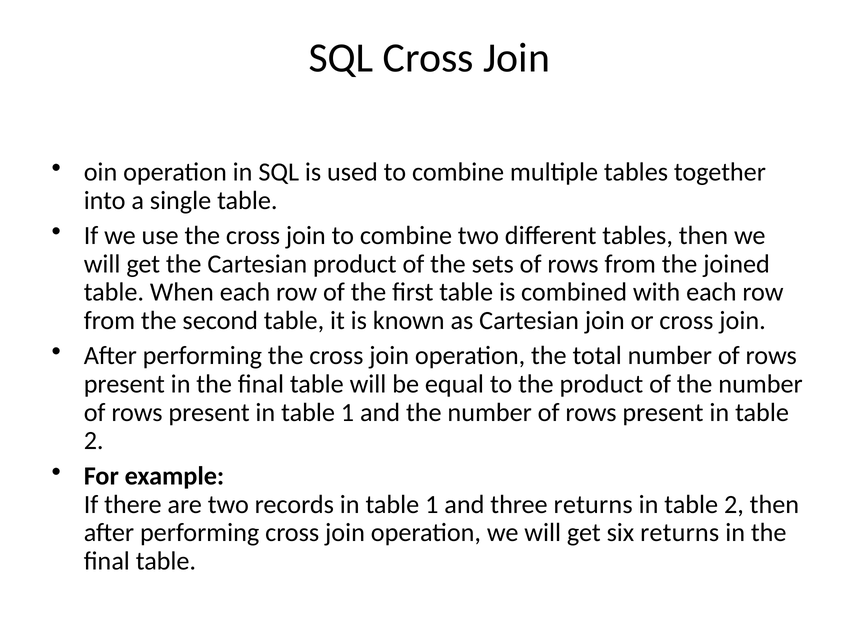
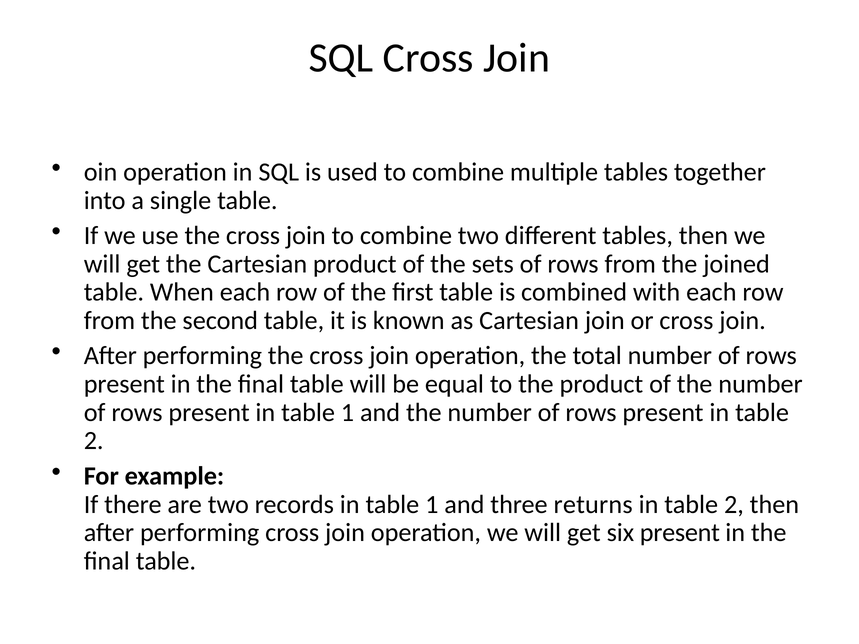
six returns: returns -> present
